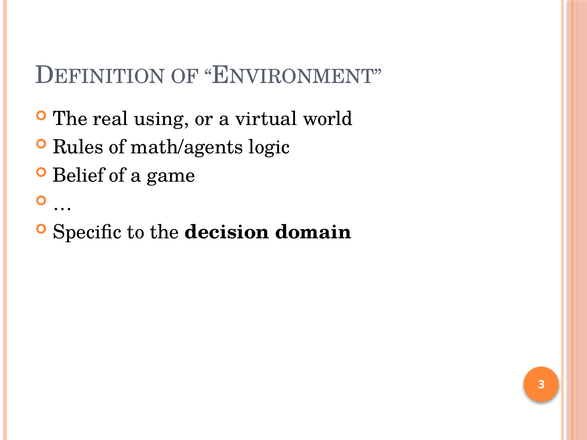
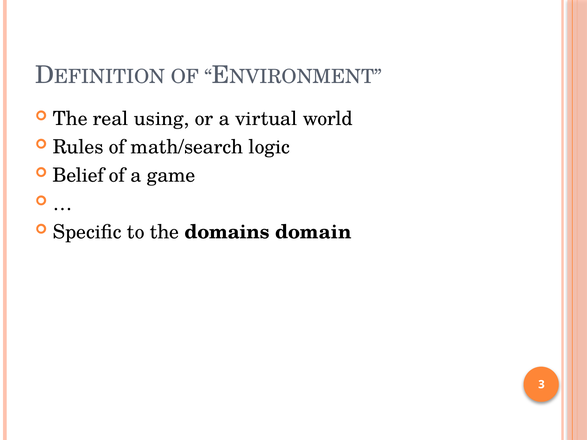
math/agents: math/agents -> math/search
decision: decision -> domains
